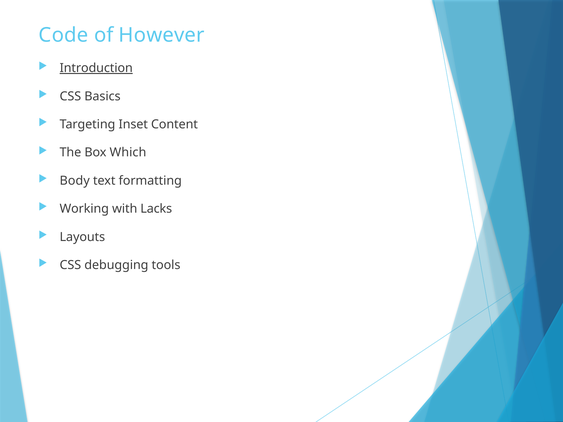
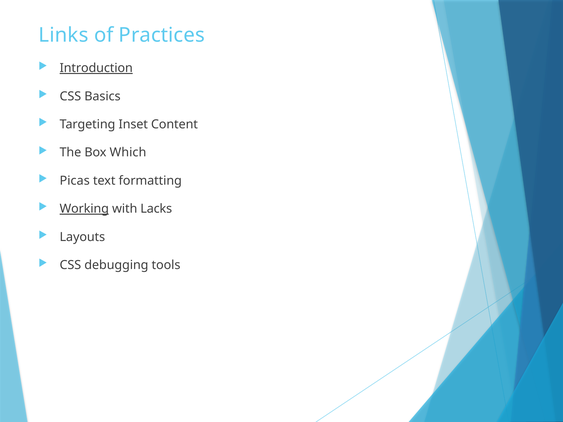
Code: Code -> Links
However: However -> Practices
Body: Body -> Picas
Working underline: none -> present
